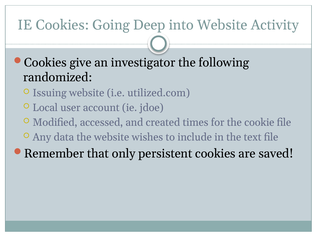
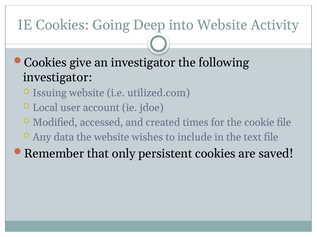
randomized at (58, 78): randomized -> investigator
